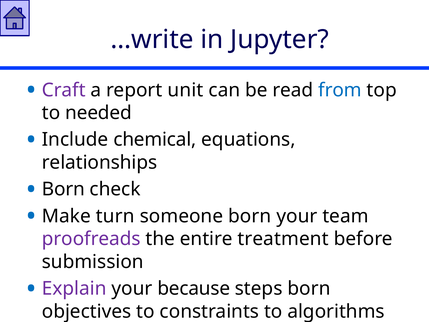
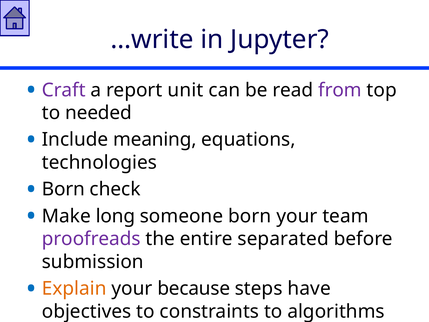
from colour: blue -> purple
chemical: chemical -> meaning
relationships: relationships -> technologies
turn: turn -> long
treatment: treatment -> separated
Explain colour: purple -> orange
steps born: born -> have
